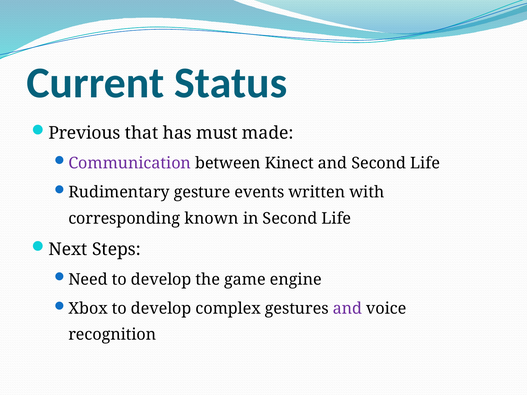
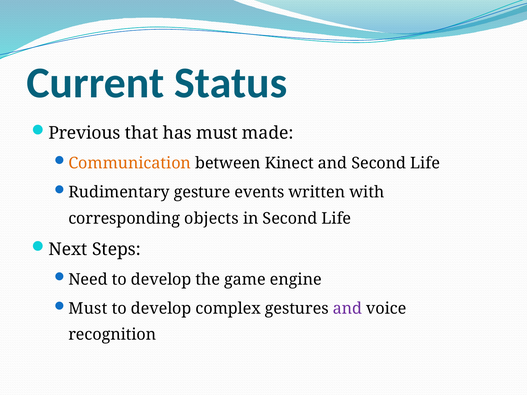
Communication colour: purple -> orange
known: known -> objects
Xbox at (88, 309): Xbox -> Must
